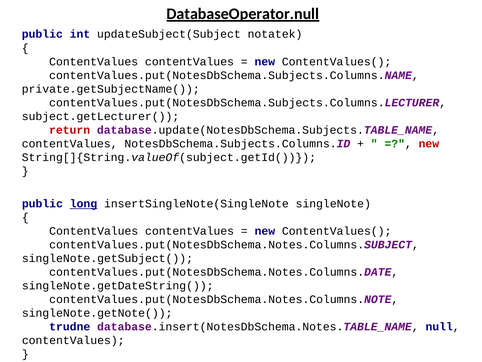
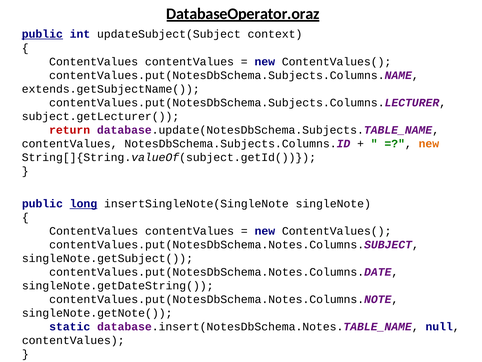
DatabaseOperator.null: DatabaseOperator.null -> DatabaseOperator.oraz
public at (42, 34) underline: none -> present
notatek: notatek -> context
private.getSubjectName(: private.getSubjectName( -> extends.getSubjectName(
new at (429, 143) colour: red -> orange
trudne: trudne -> static
